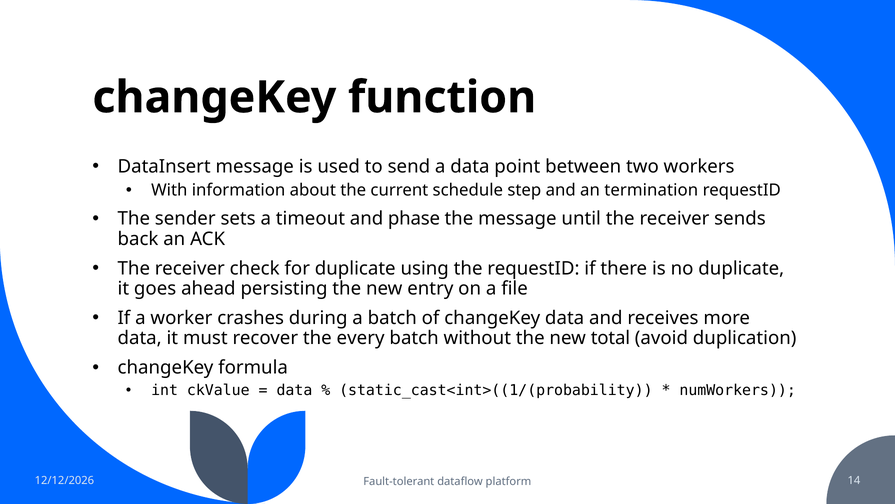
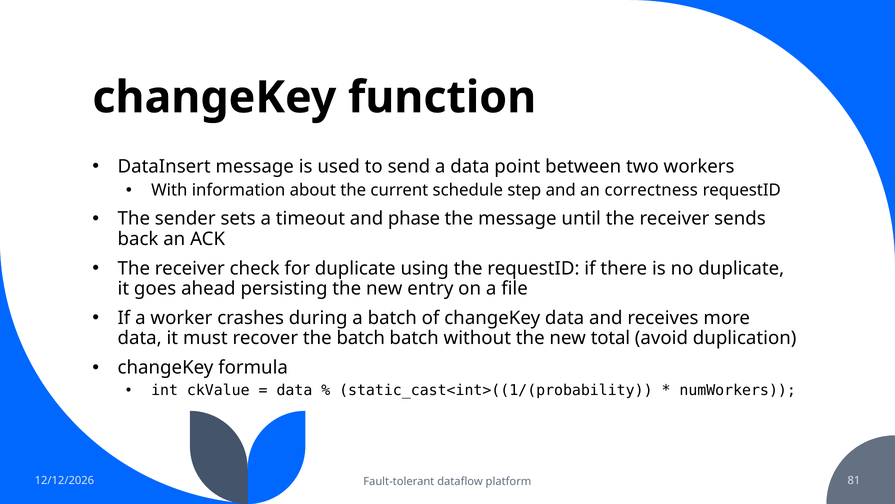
termination: termination -> correctness
the every: every -> batch
14: 14 -> 81
